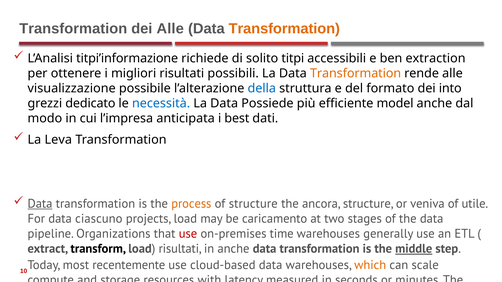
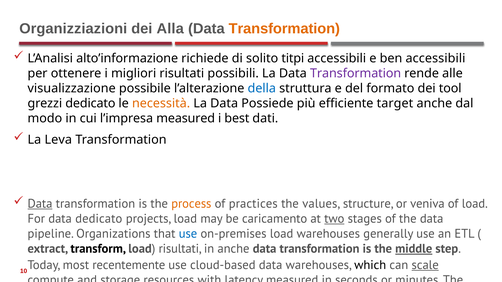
Transformation at (73, 29): Transformation -> Organizziazioni
dei Alle: Alle -> Alla
titpi’informazione: titpi’informazione -> alto’informazione
ben extraction: extraction -> accessibili
Transformation at (356, 73) colour: orange -> purple
dei into: into -> tool
necessità colour: blue -> orange
efficiente model: model -> target
l’impresa anticipata: anticipata -> measured
of structure: structure -> practices
ancora: ancora -> values
of utile: utile -> load
data ciascuno: ciascuno -> dedicato
two underline: none -> present
use at (188, 234) colour: red -> blue
on-premises time: time -> load
which colour: orange -> black
scale underline: none -> present
